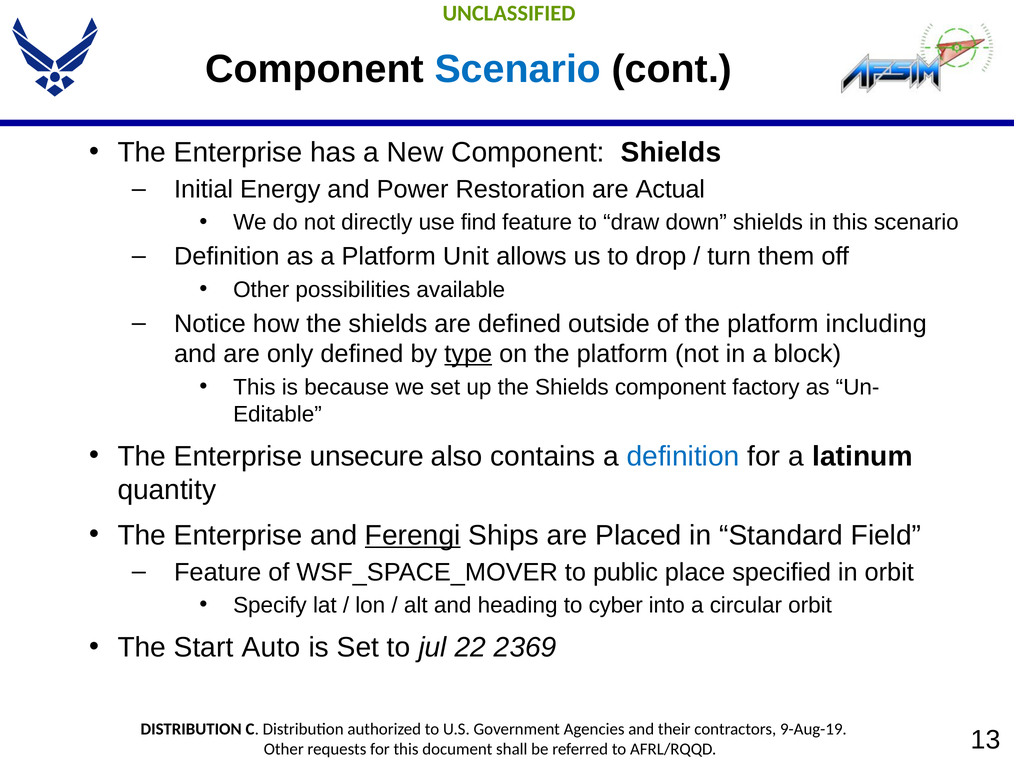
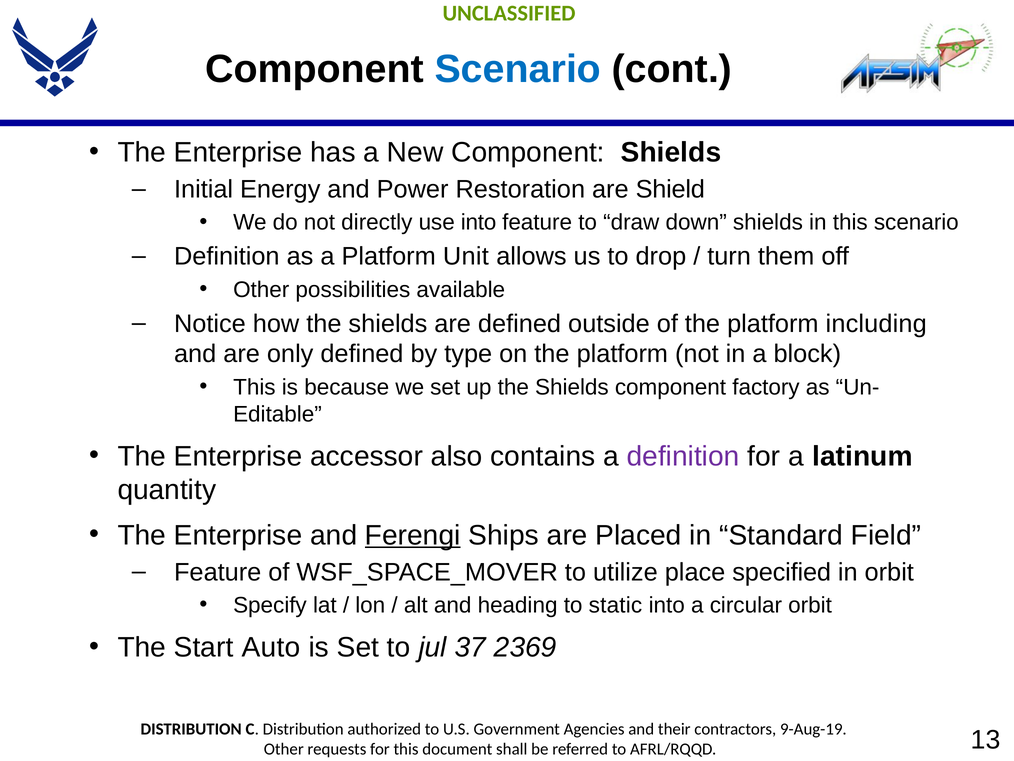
Actual: Actual -> Shield
use find: find -> into
type underline: present -> none
unsecure: unsecure -> accessor
definition at (683, 456) colour: blue -> purple
public: public -> utilize
cyber: cyber -> static
22: 22 -> 37
